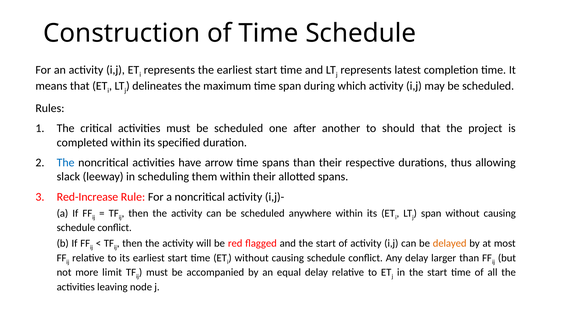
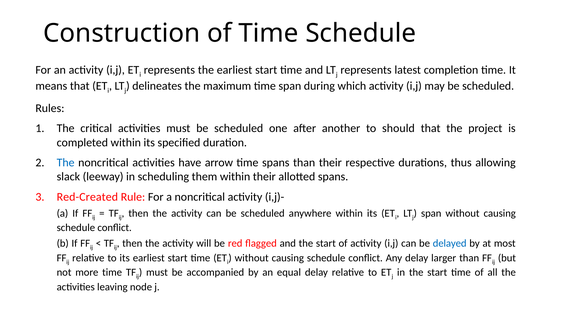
Red-Increase: Red-Increase -> Red-Created
delayed colour: orange -> blue
more limit: limit -> time
